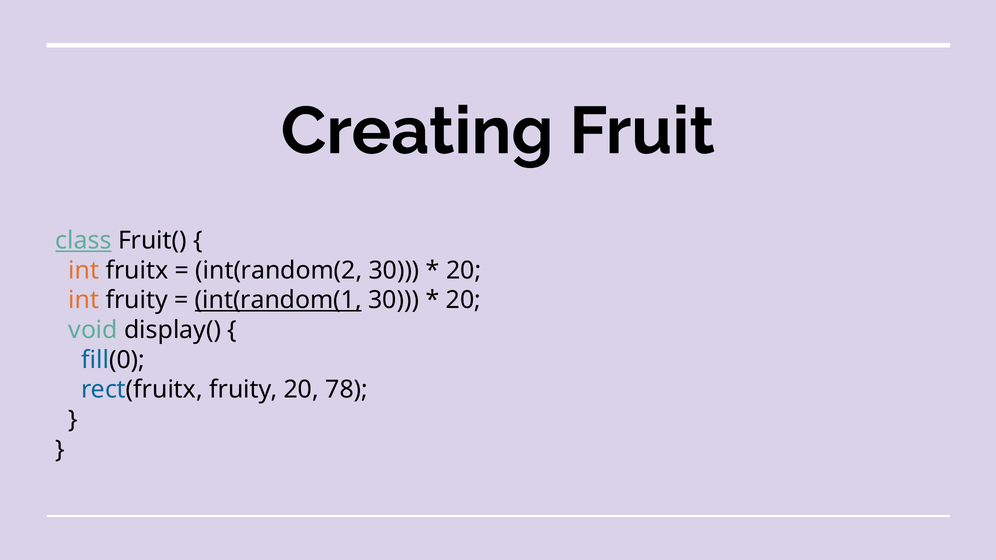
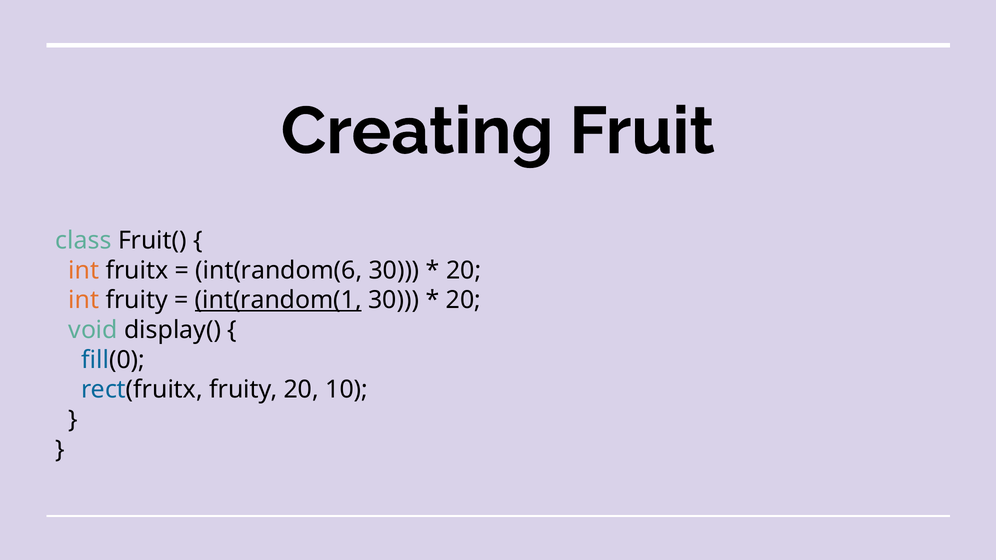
class underline: present -> none
int(random(2: int(random(2 -> int(random(6
78: 78 -> 10
